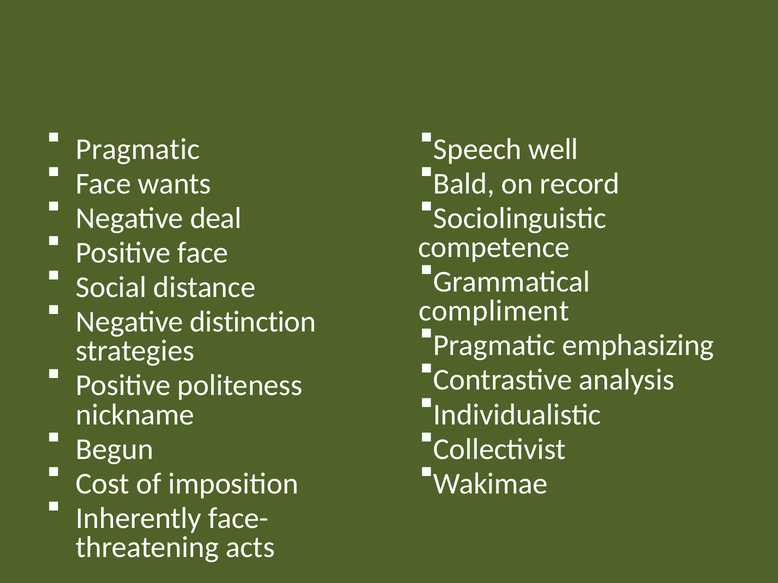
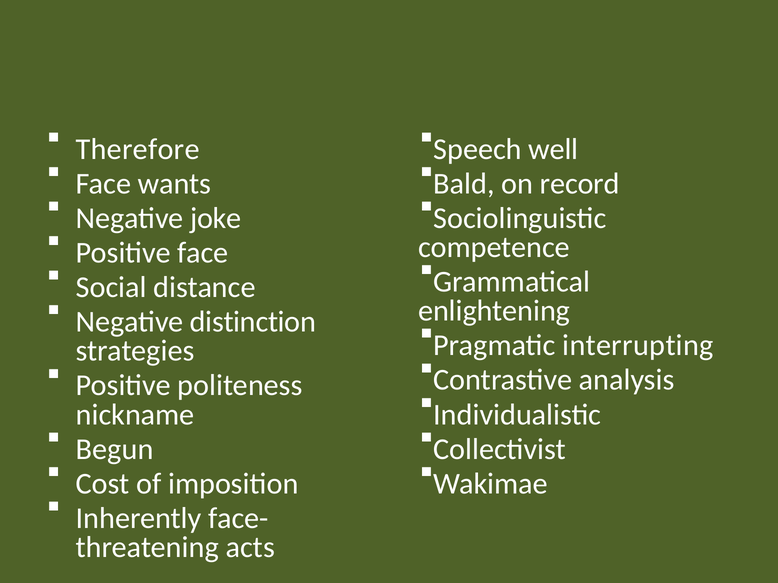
Pragmatic at (138, 149): Pragmatic -> Therefore
deal: deal -> joke
compliment: compliment -> enlightening
emphasizing: emphasizing -> interrupting
